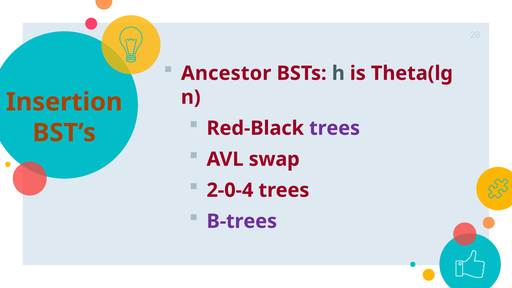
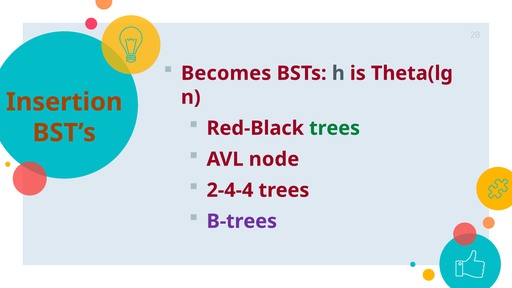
Ancestor: Ancestor -> Becomes
trees at (335, 128) colour: purple -> green
swap: swap -> node
2-0-4: 2-0-4 -> 2-4-4
